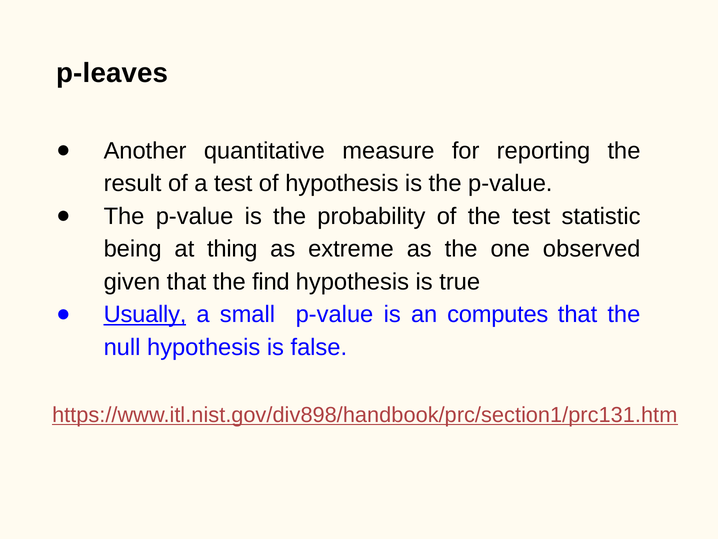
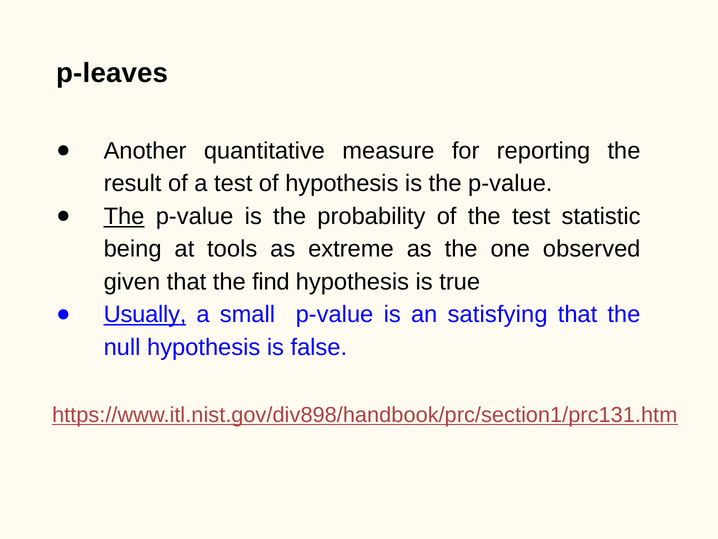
The at (124, 216) underline: none -> present
thing: thing -> tools
computes: computes -> satisfying
